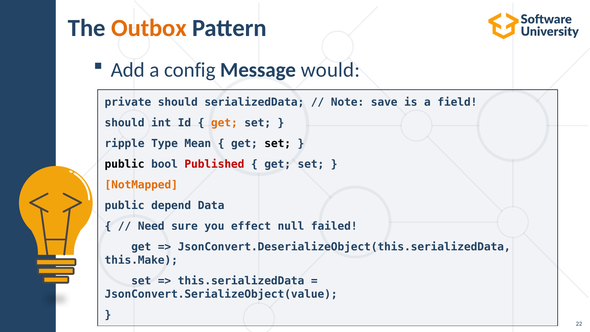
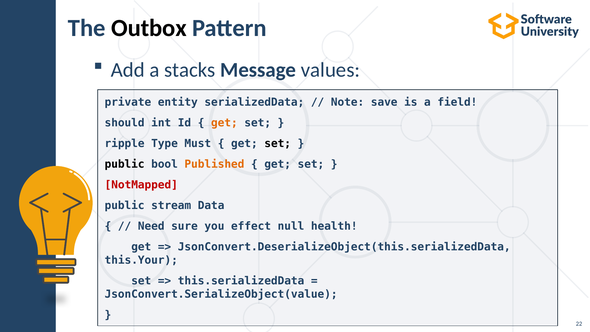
Outbox colour: orange -> black
config: config -> stacks
would: would -> values
private should: should -> entity
Mean: Mean -> Must
Published colour: red -> orange
NotMapped colour: orange -> red
depend: depend -> stream
failed: failed -> health
this.Make: this.Make -> this.Your
